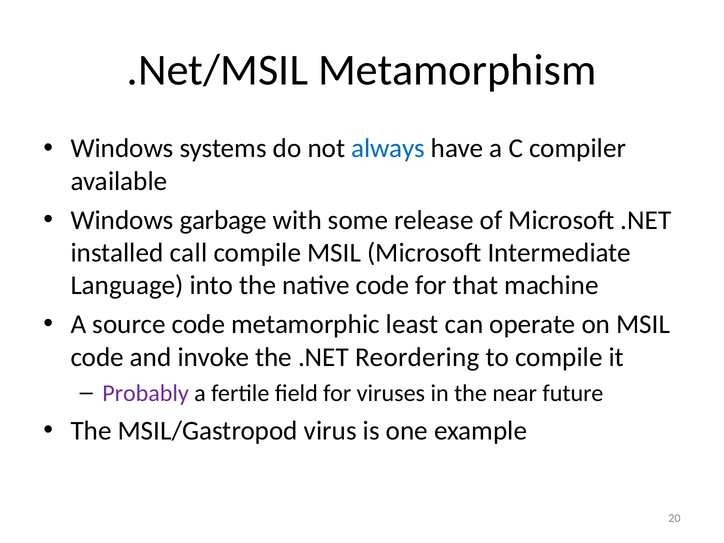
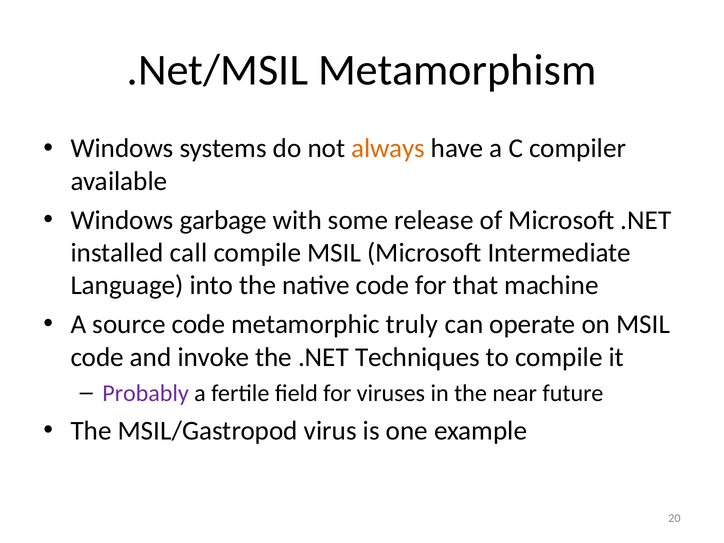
always colour: blue -> orange
least: least -> truly
Reordering: Reordering -> Techniques
